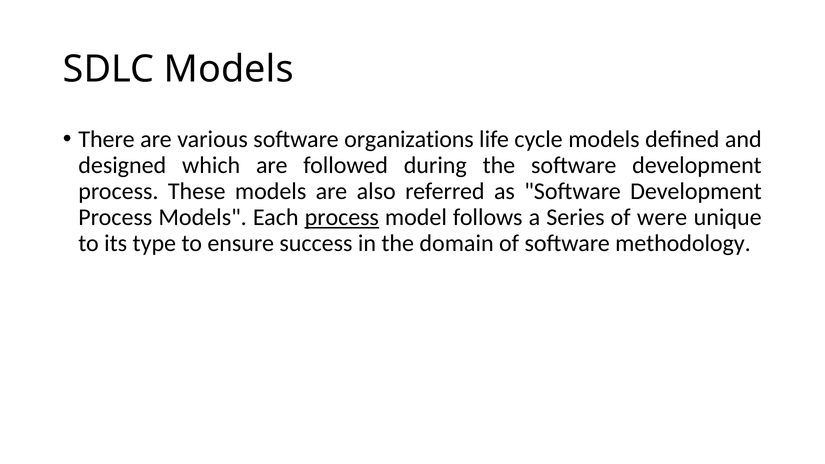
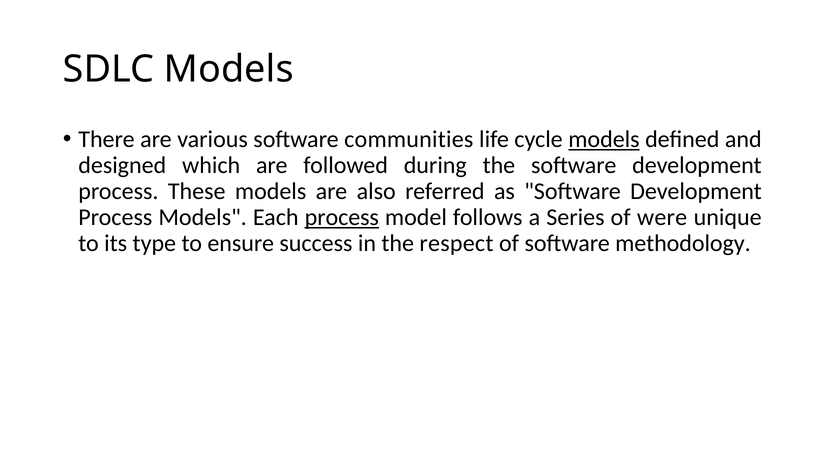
organizations: organizations -> communities
models at (604, 139) underline: none -> present
domain: domain -> respect
